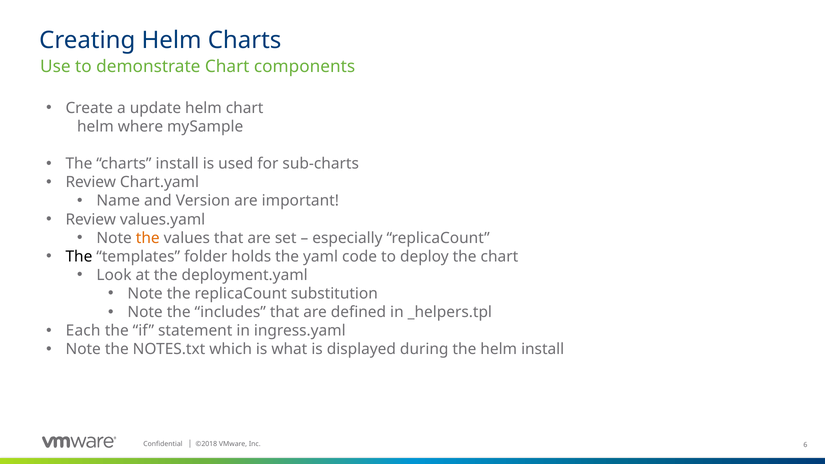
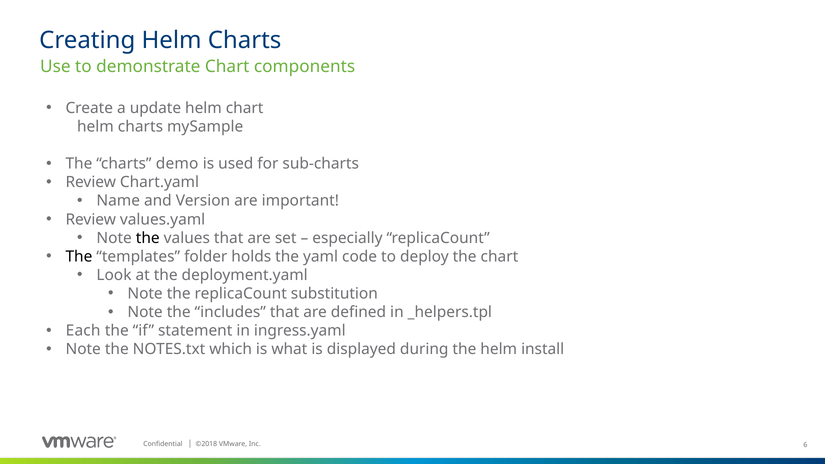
where at (140, 127): where -> charts
charts install: install -> demo
the at (148, 238) colour: orange -> black
